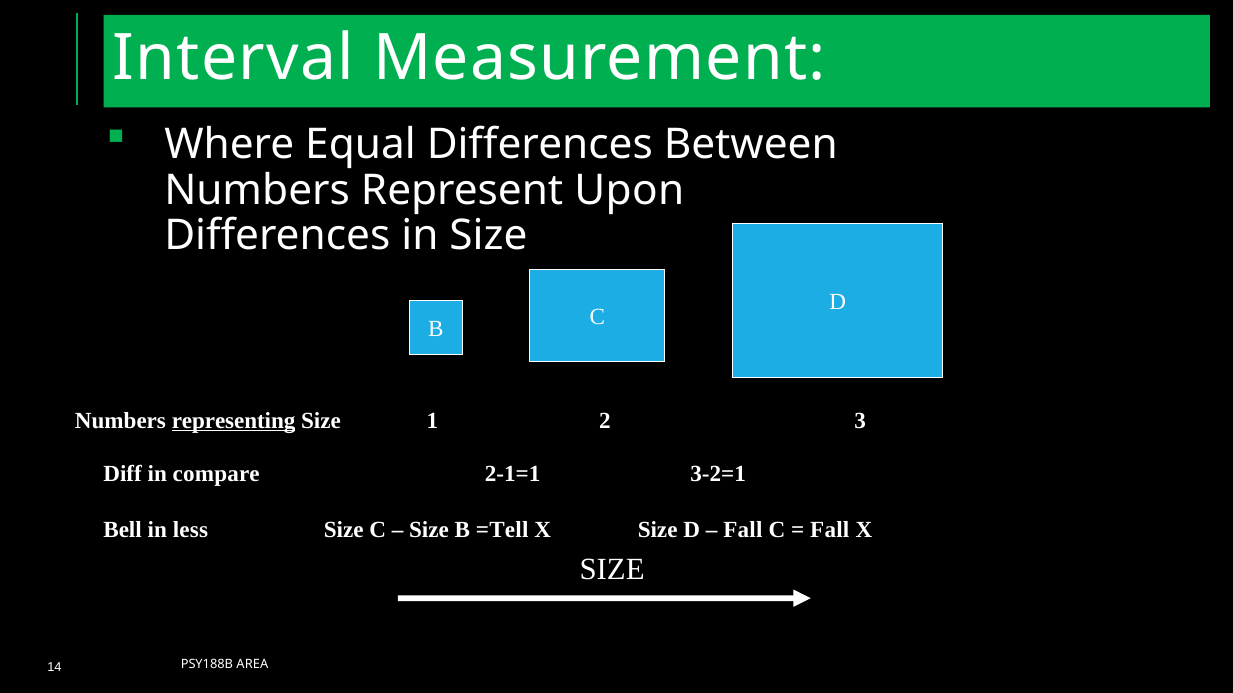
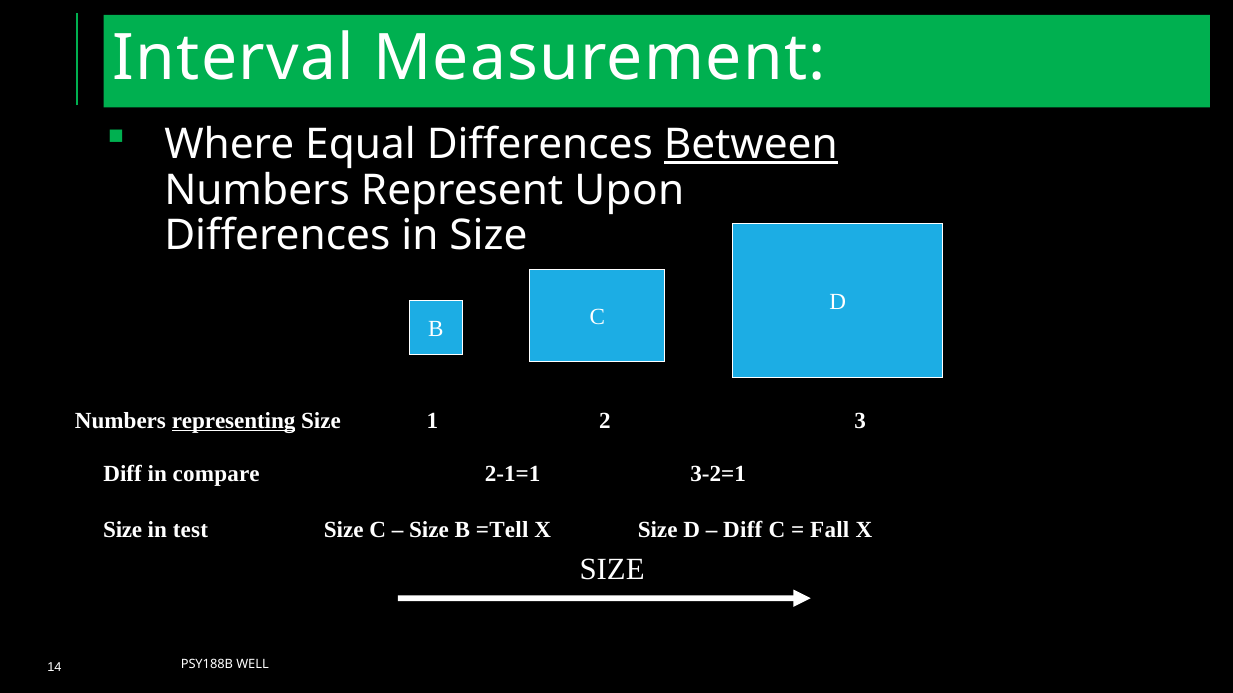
Between underline: none -> present
Bell at (123, 530): Bell -> Size
less: less -> test
Fall at (743, 530): Fall -> Diff
AREA: AREA -> WELL
